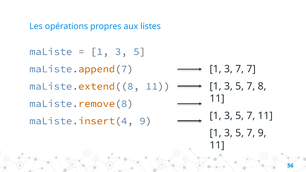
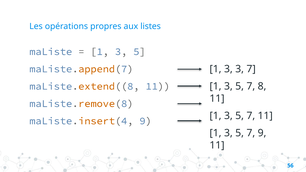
3 7: 7 -> 3
